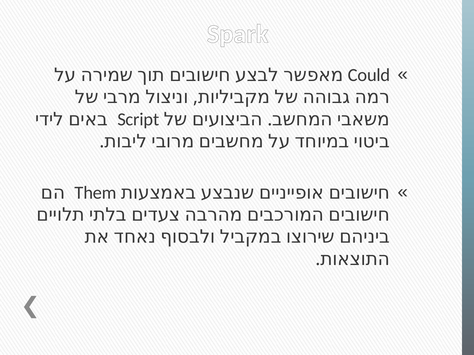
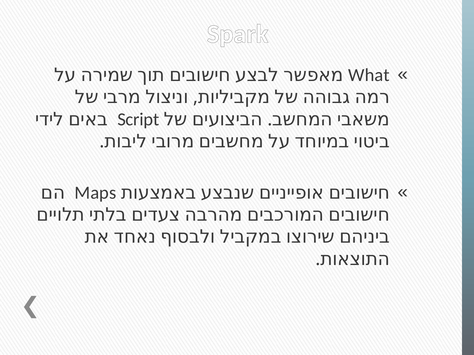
Could: Could -> What
Them: Them -> Maps
